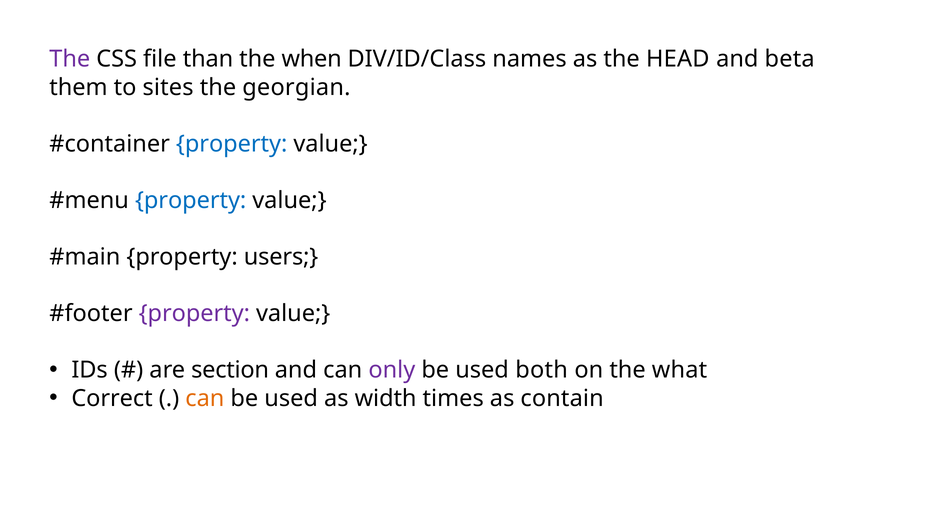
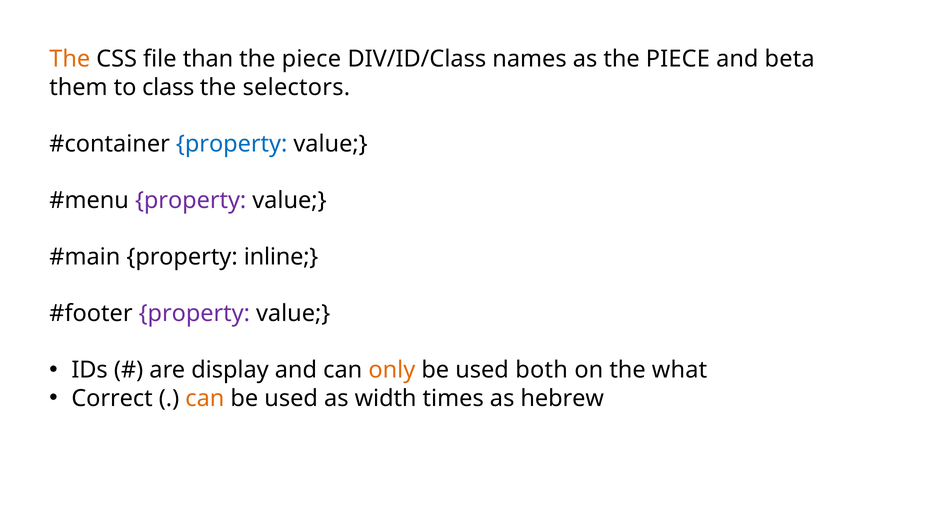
The at (70, 59) colour: purple -> orange
when at (312, 59): when -> piece
as the HEAD: HEAD -> PIECE
sites: sites -> class
georgian: georgian -> selectors
property at (191, 201) colour: blue -> purple
users: users -> inline
section: section -> display
only colour: purple -> orange
contain: contain -> hebrew
